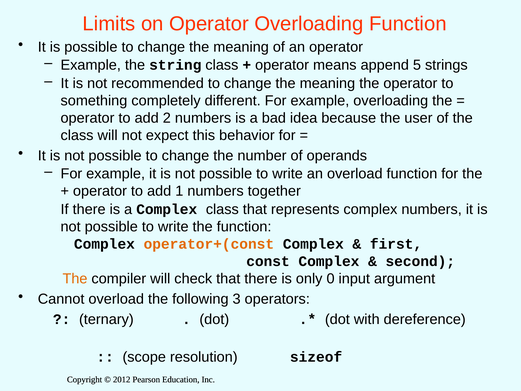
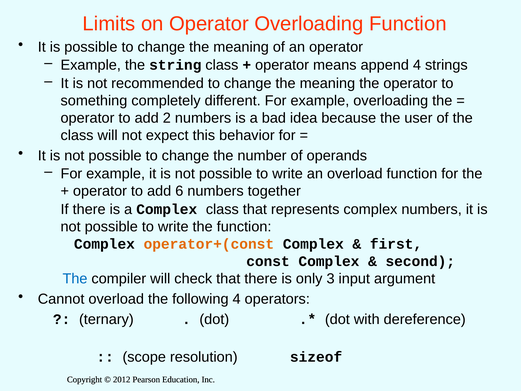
append 5: 5 -> 4
1: 1 -> 6
The at (75, 279) colour: orange -> blue
0: 0 -> 3
following 3: 3 -> 4
